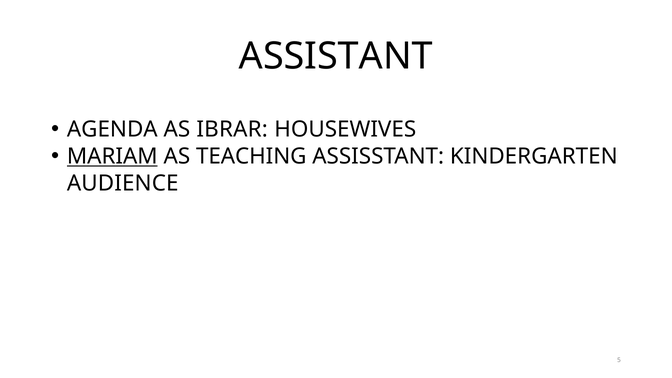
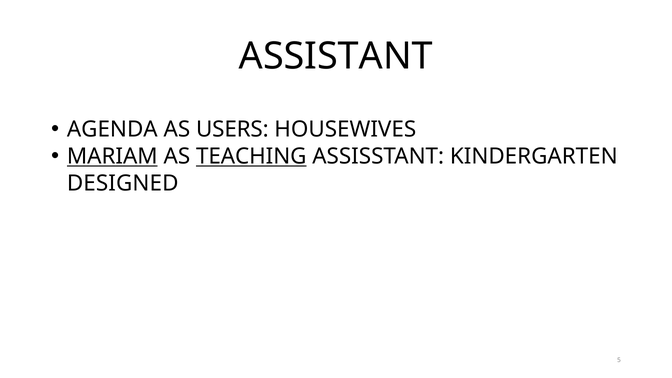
IBRAR: IBRAR -> USERS
TEACHING underline: none -> present
AUDIENCE: AUDIENCE -> DESIGNED
